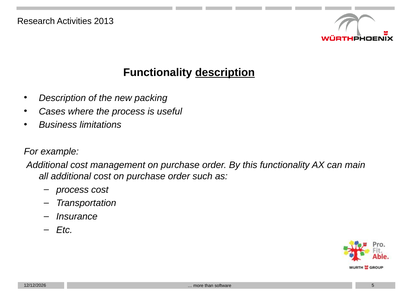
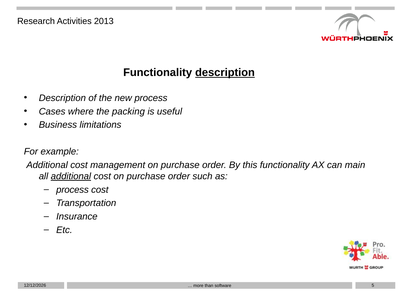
new packing: packing -> process
the process: process -> packing
additional at (71, 176) underline: none -> present
